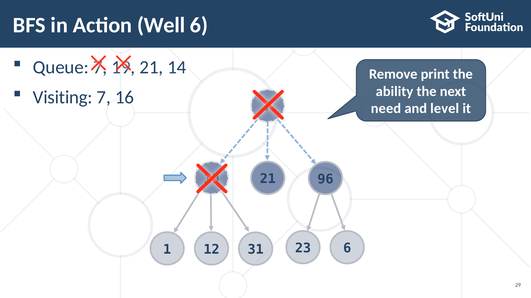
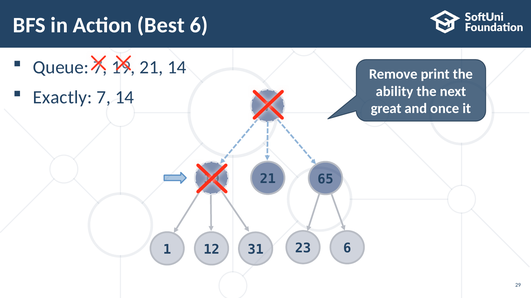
Well: Well -> Best
Visiting: Visiting -> Exactly
7 16: 16 -> 14
need: need -> great
level: level -> once
96: 96 -> 65
